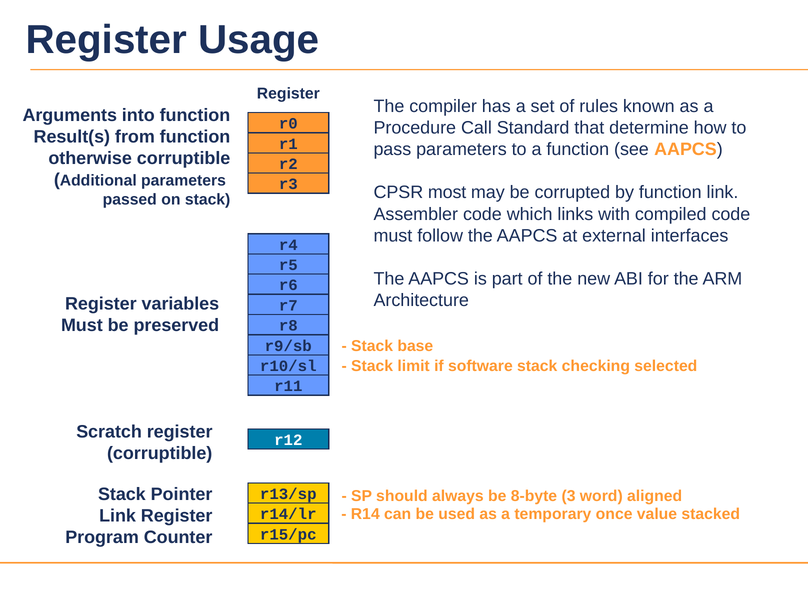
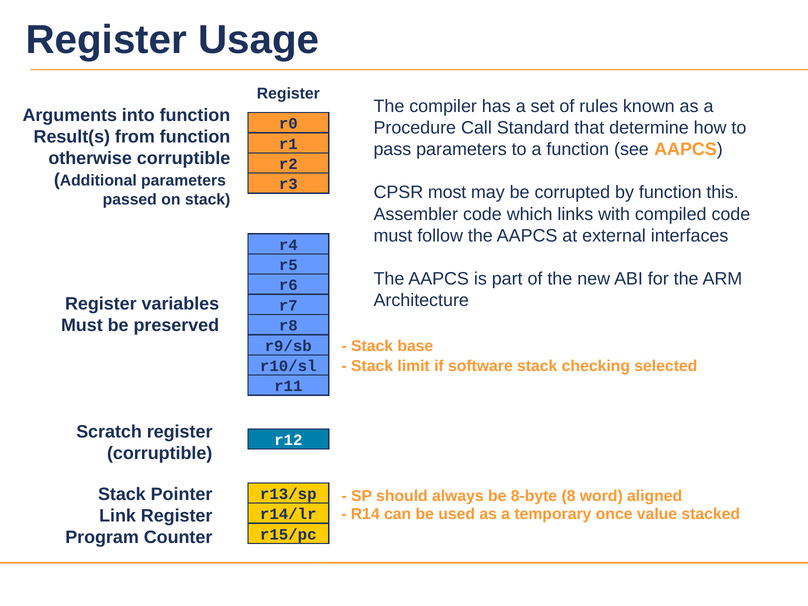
function link: link -> this
3: 3 -> 8
